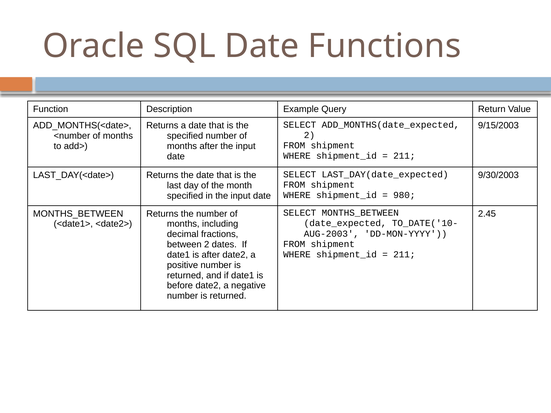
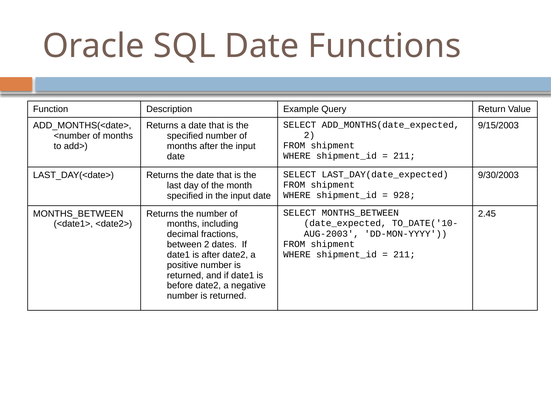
980: 980 -> 928
